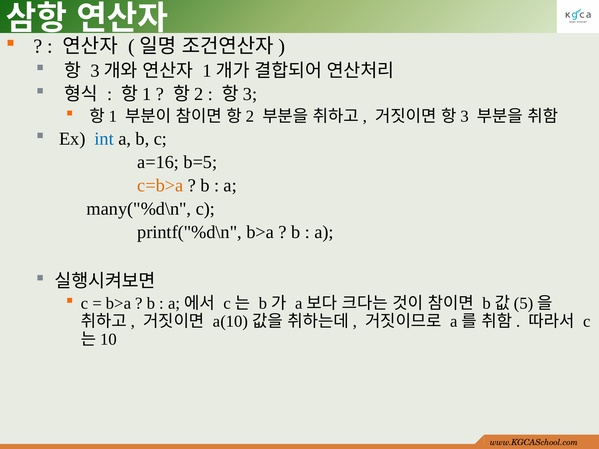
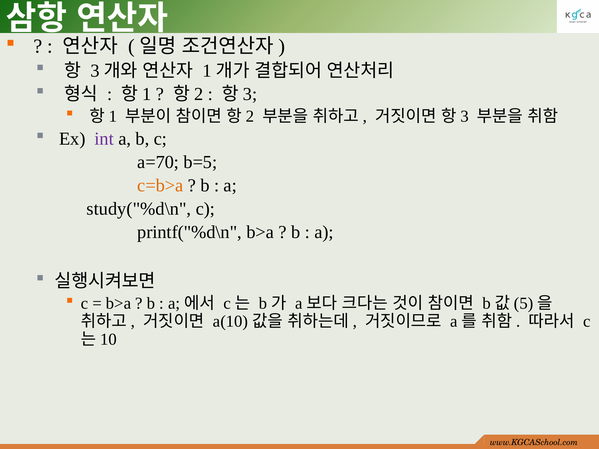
int colour: blue -> purple
a=16: a=16 -> a=70
many("%d\n: many("%d\n -> study("%d\n
